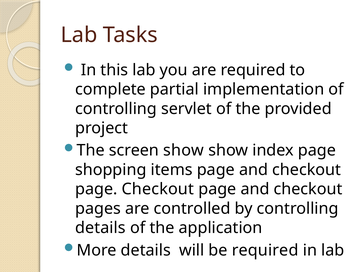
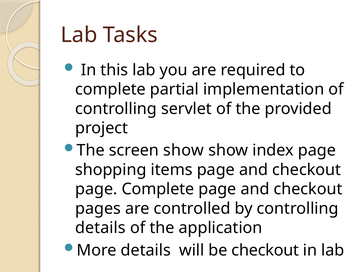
page Checkout: Checkout -> Complete
be required: required -> checkout
